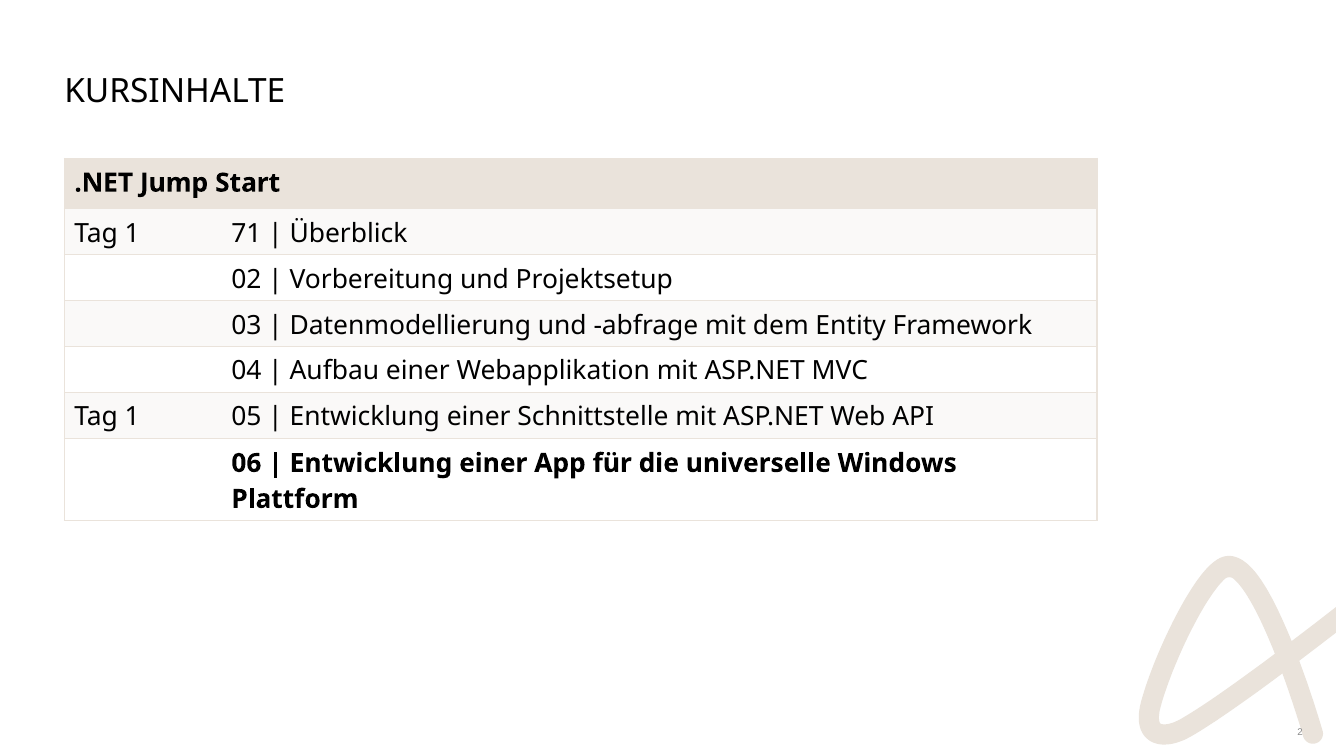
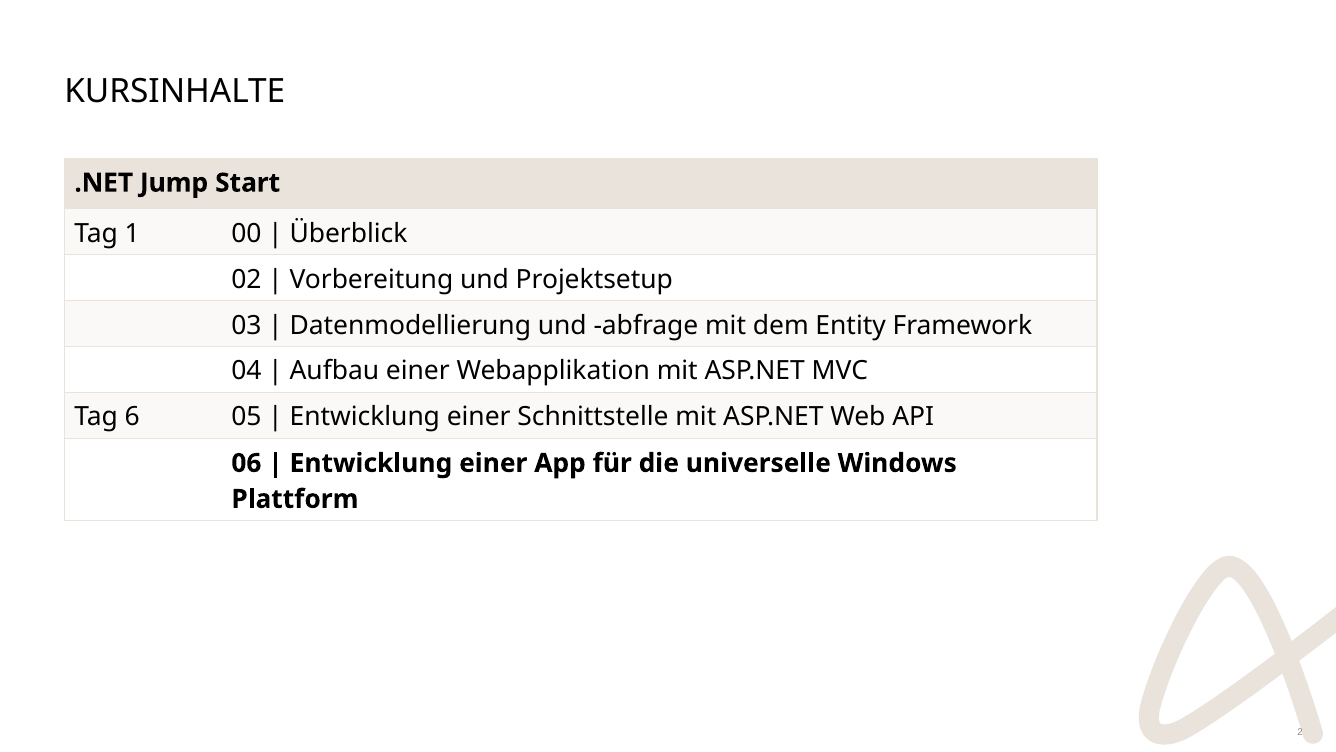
71: 71 -> 00
1 at (132, 417): 1 -> 6
